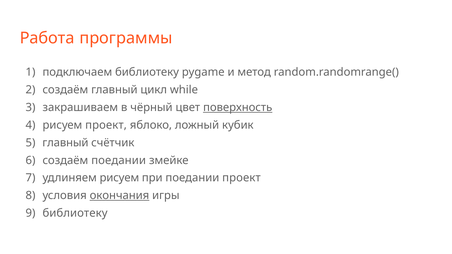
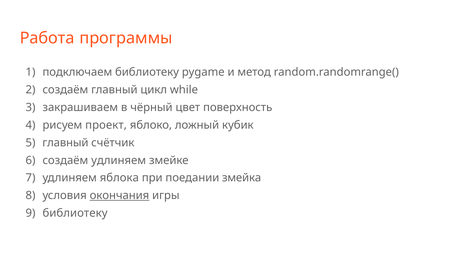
поверхность underline: present -> none
создаём поедании: поедании -> удлиняем
удлиняем рисуем: рисуем -> яблока
поедании проект: проект -> змейка
